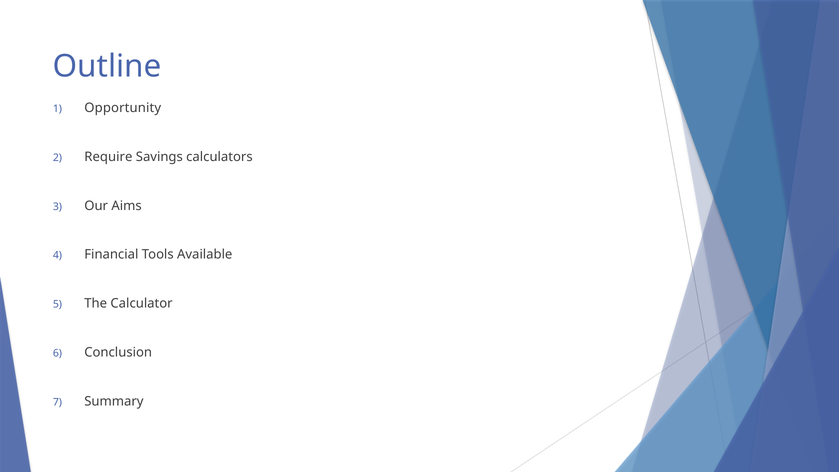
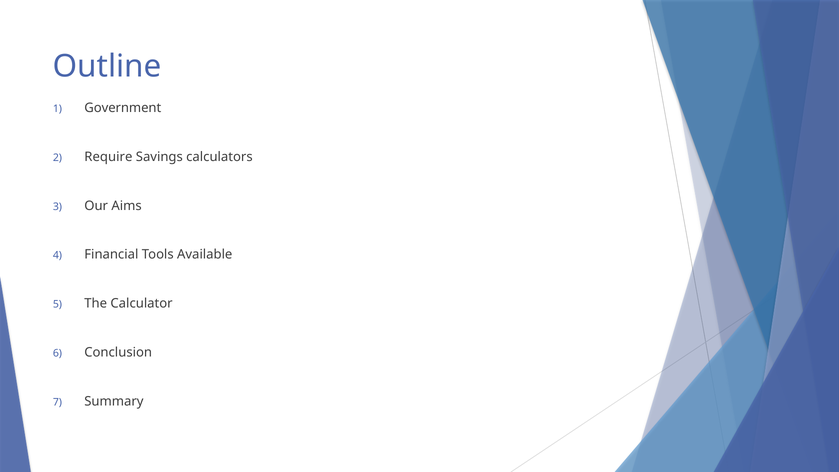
Opportunity: Opportunity -> Government
